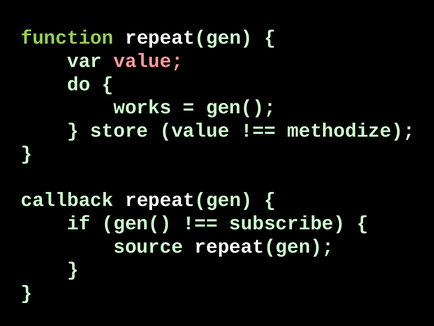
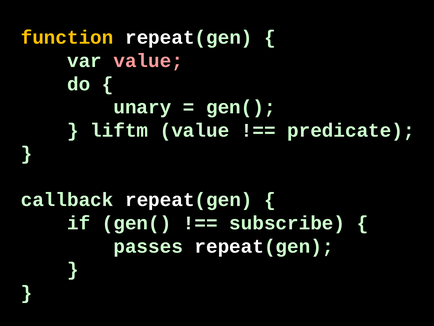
function colour: light green -> yellow
works: works -> unary
store: store -> liftm
methodize: methodize -> predicate
source: source -> passes
